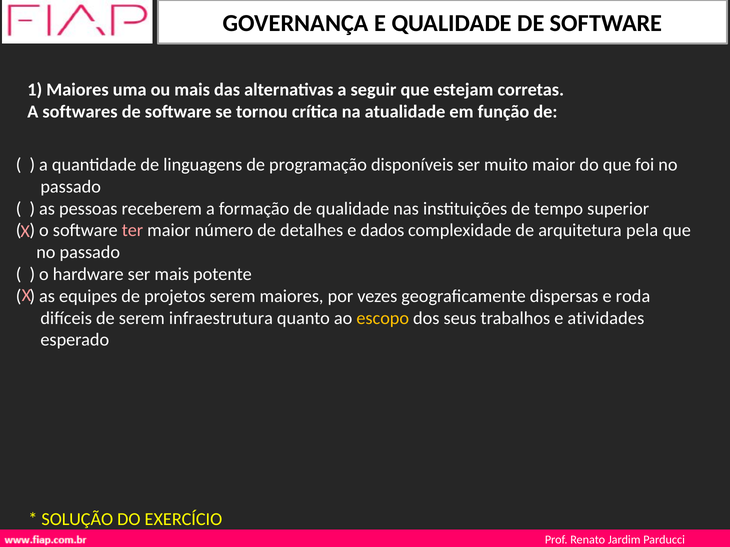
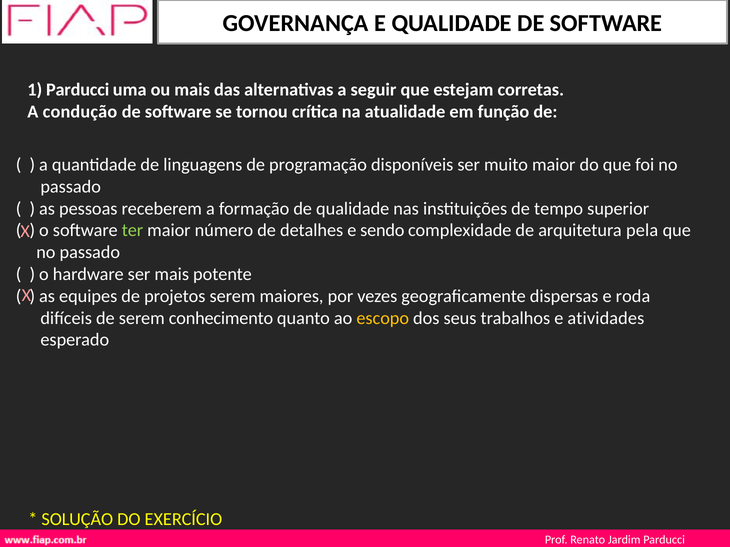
1 Maiores: Maiores -> Parducci
softwares: softwares -> condução
ter colour: pink -> light green
dados: dados -> sendo
infraestrutura: infraestrutura -> conhecimento
